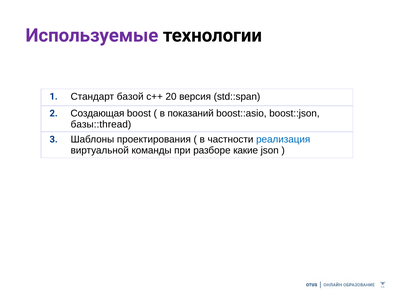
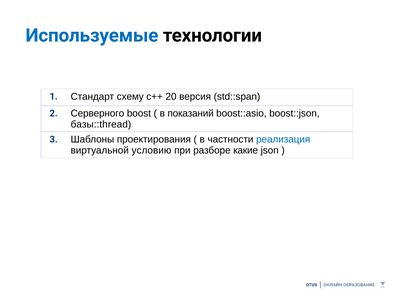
Используемые colour: purple -> blue
базой: базой -> схему
Создающая: Создающая -> Серверного
команды: команды -> условию
